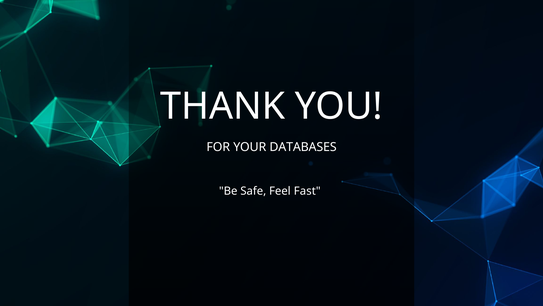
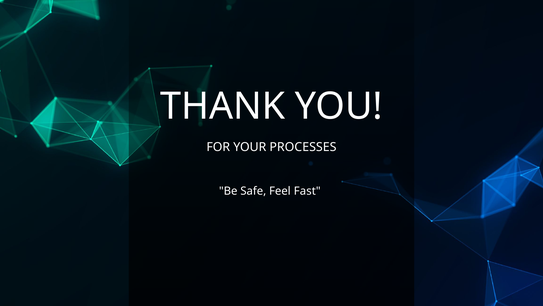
DATABASES: DATABASES -> PROCESSES
